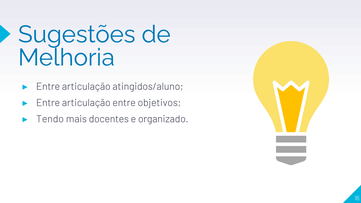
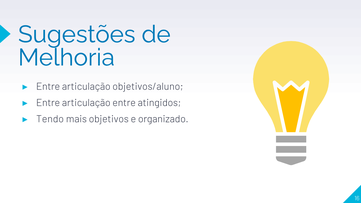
atingidos/aluno: atingidos/aluno -> objetivos/aluno
objetivos: objetivos -> atingidos
docentes: docentes -> objetivos
